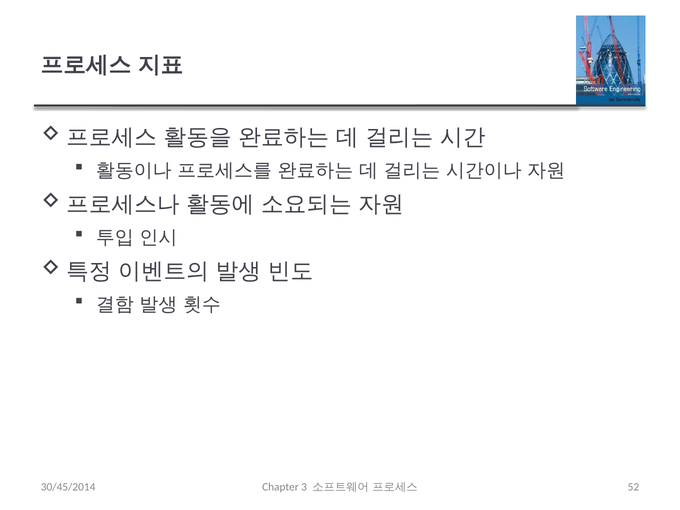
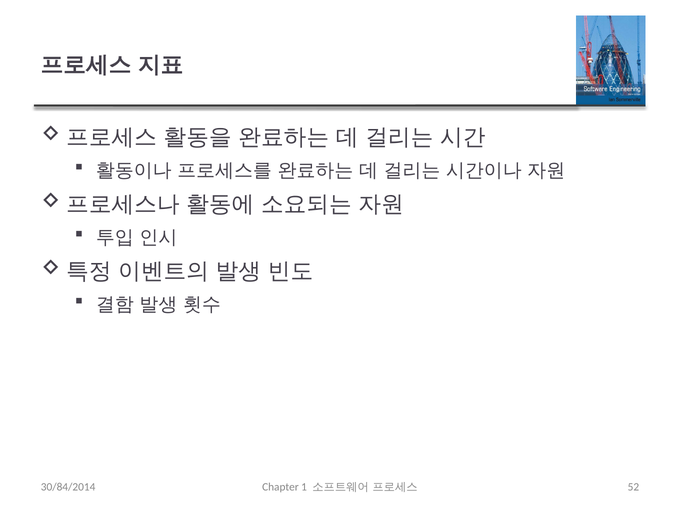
30/45/2014: 30/45/2014 -> 30/84/2014
3: 3 -> 1
